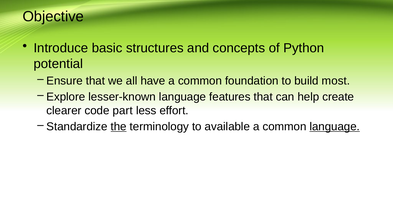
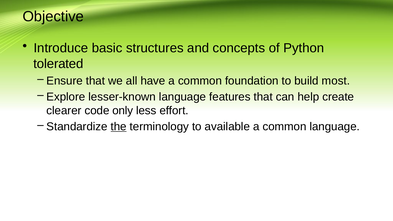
potential: potential -> tolerated
part: part -> only
language at (335, 127) underline: present -> none
